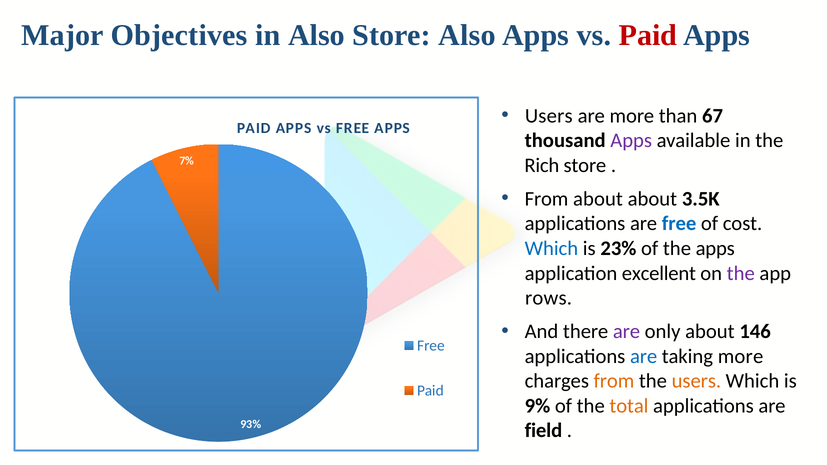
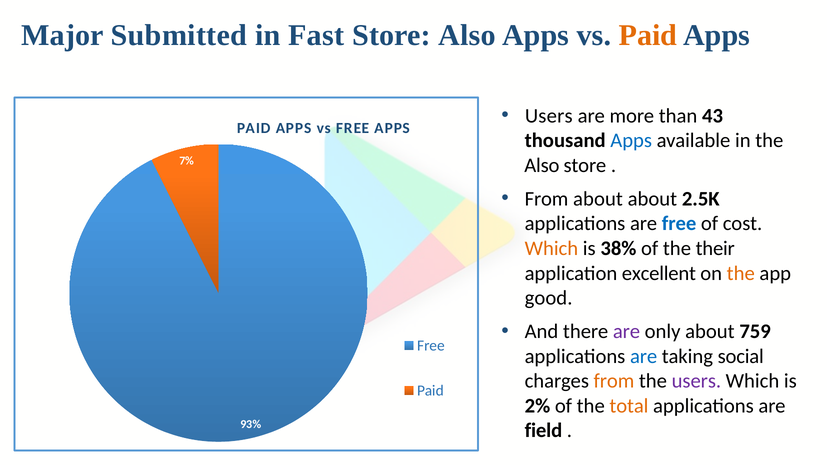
Objectives: Objectives -> Submitted
in Also: Also -> Fast
Paid at (648, 35) colour: red -> orange
67: 67 -> 43
Apps at (631, 141) colour: purple -> blue
Rich at (542, 165): Rich -> Also
3.5K: 3.5K -> 2.5K
Which at (551, 249) colour: blue -> orange
23%: 23% -> 38%
the apps: apps -> their
the at (741, 273) colour: purple -> orange
rows: rows -> good
146: 146 -> 759
taking more: more -> social
users at (696, 381) colour: orange -> purple
9%: 9% -> 2%
